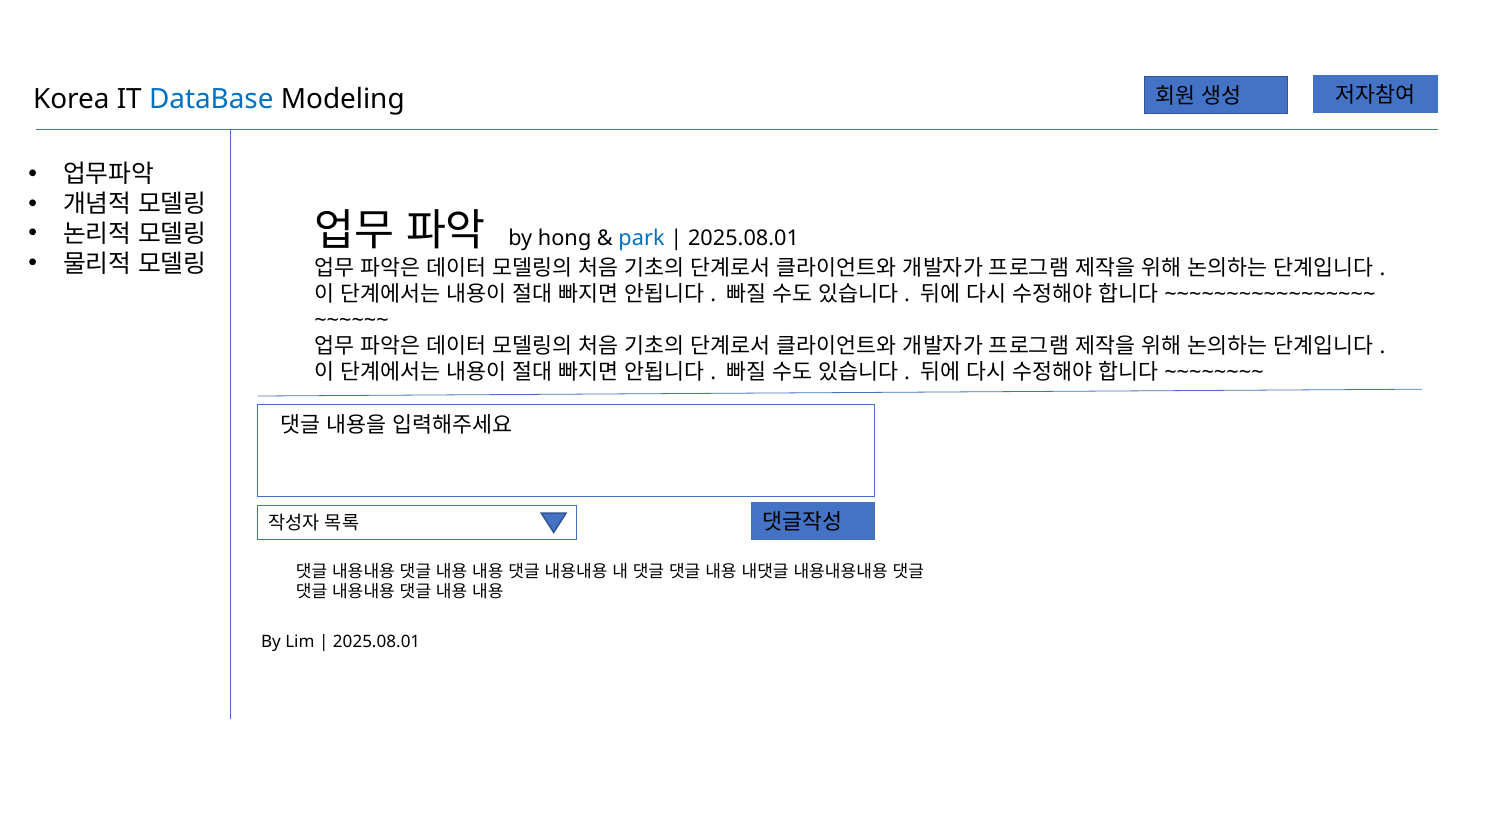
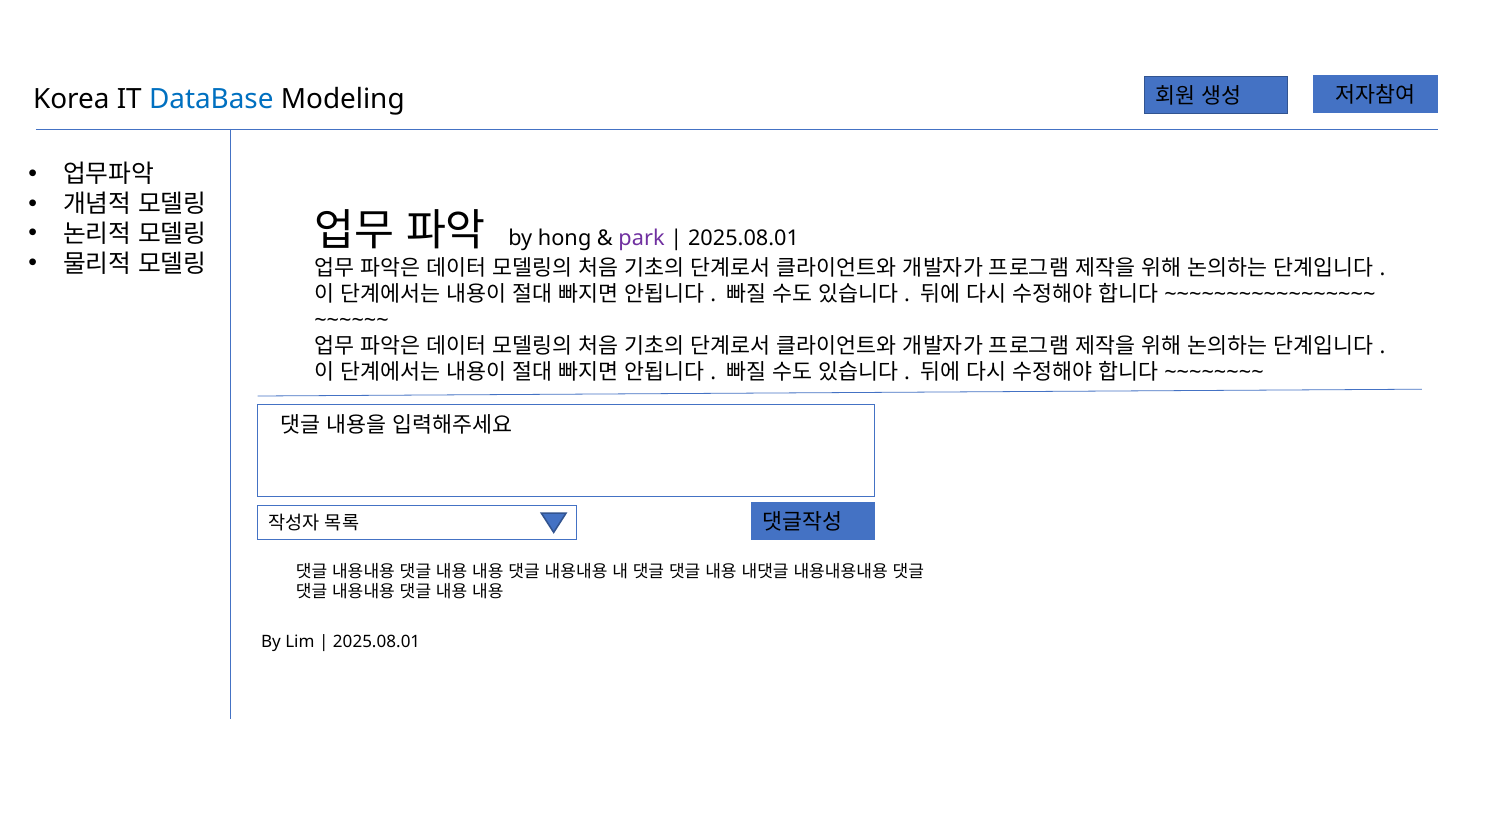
park colour: blue -> purple
